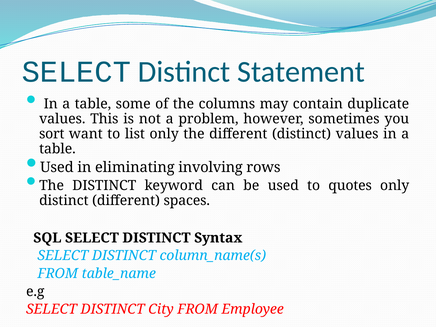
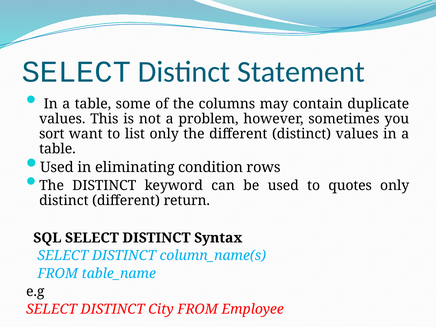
involving: involving -> condition
spaces: spaces -> return
